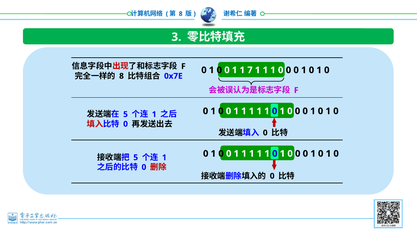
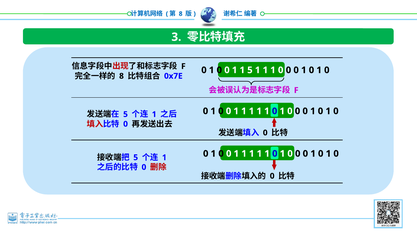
1 7: 7 -> 5
